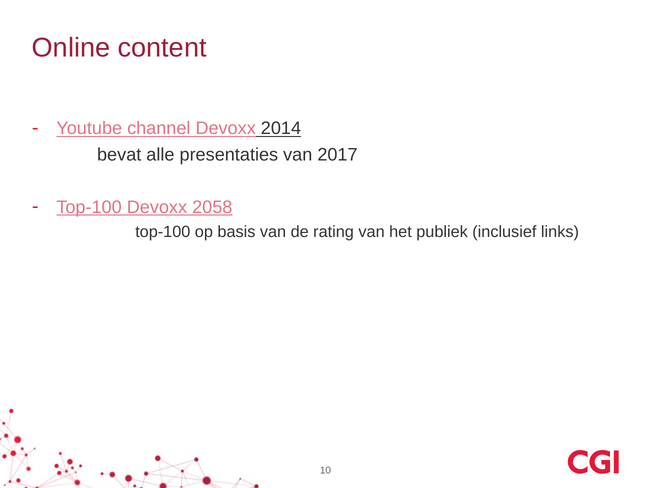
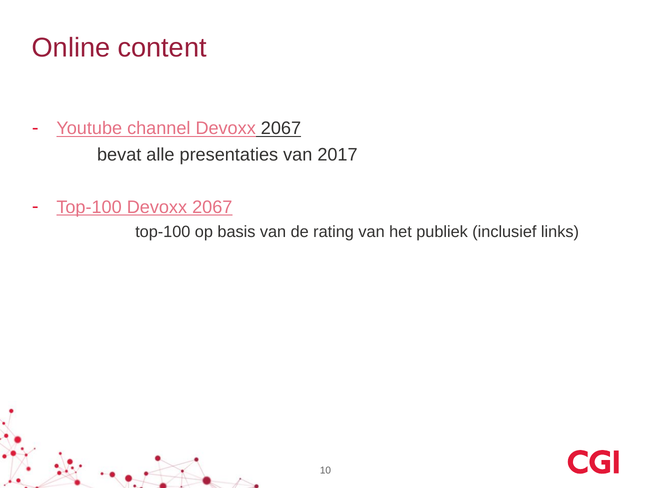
channel Devoxx 2014: 2014 -> 2067
Top-100 Devoxx 2058: 2058 -> 2067
